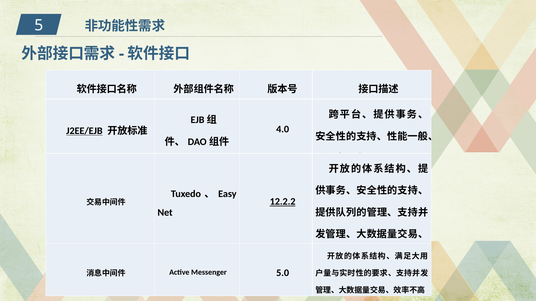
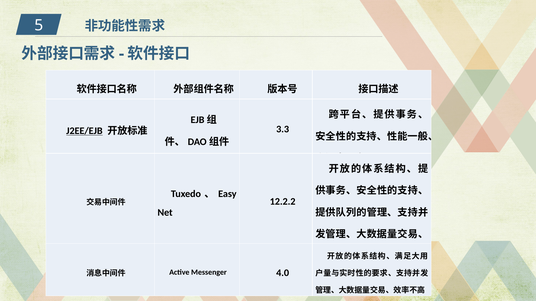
4.0: 4.0 -> 3.3
12.2.2 underline: present -> none
5.0: 5.0 -> 4.0
